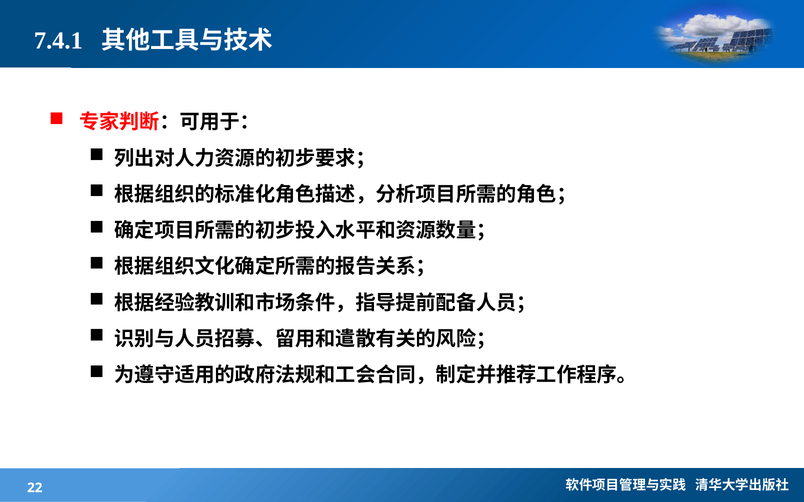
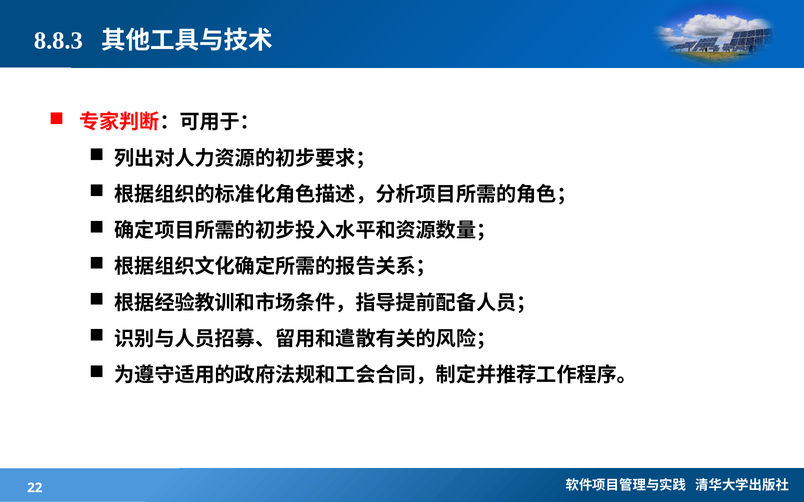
7.4.1: 7.4.1 -> 8.8.3
